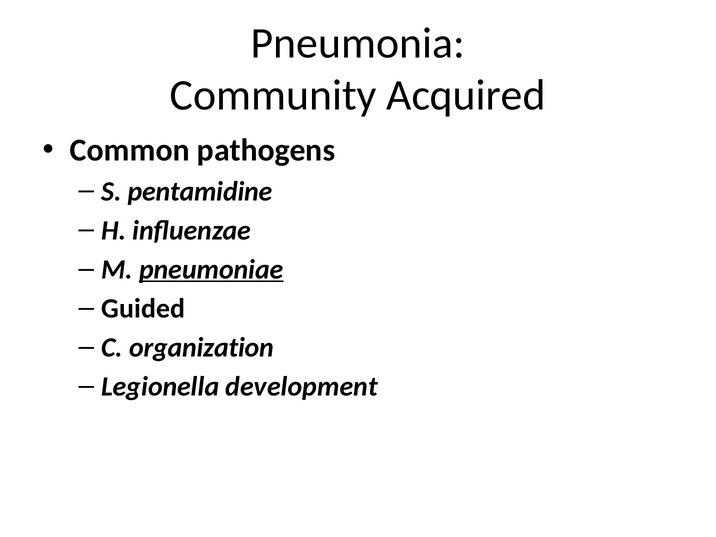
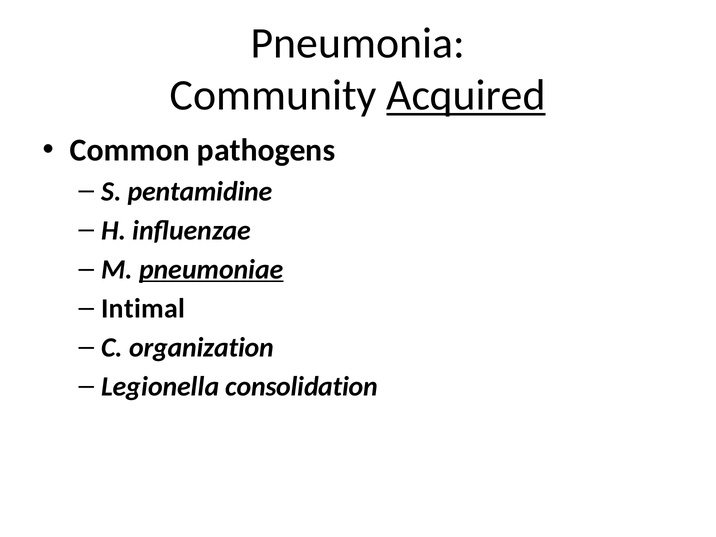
Acquired underline: none -> present
Guided: Guided -> Intimal
development: development -> consolidation
